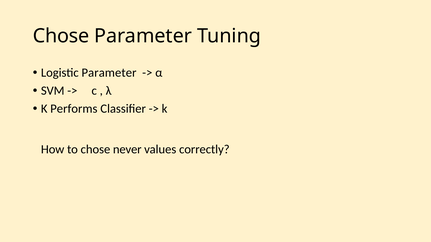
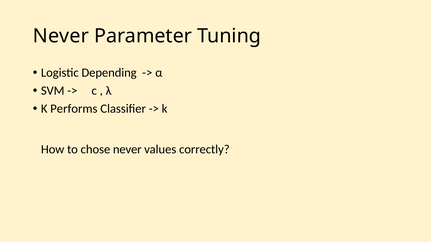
Chose at (61, 36): Chose -> Never
Logistic Parameter: Parameter -> Depending
